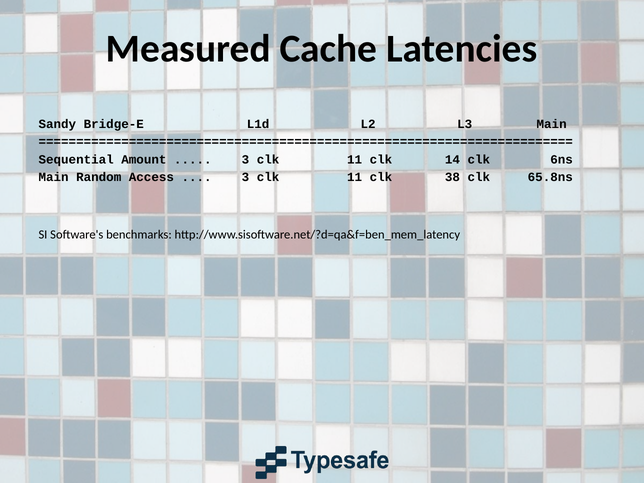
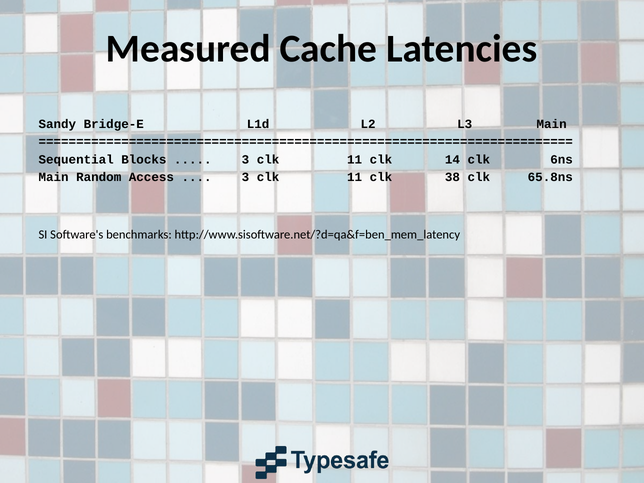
Amount: Amount -> Blocks
